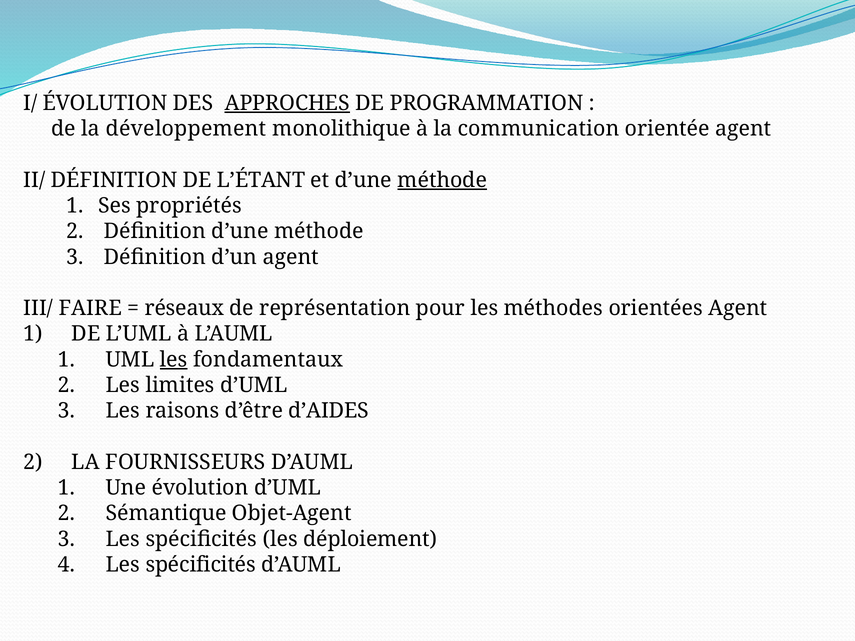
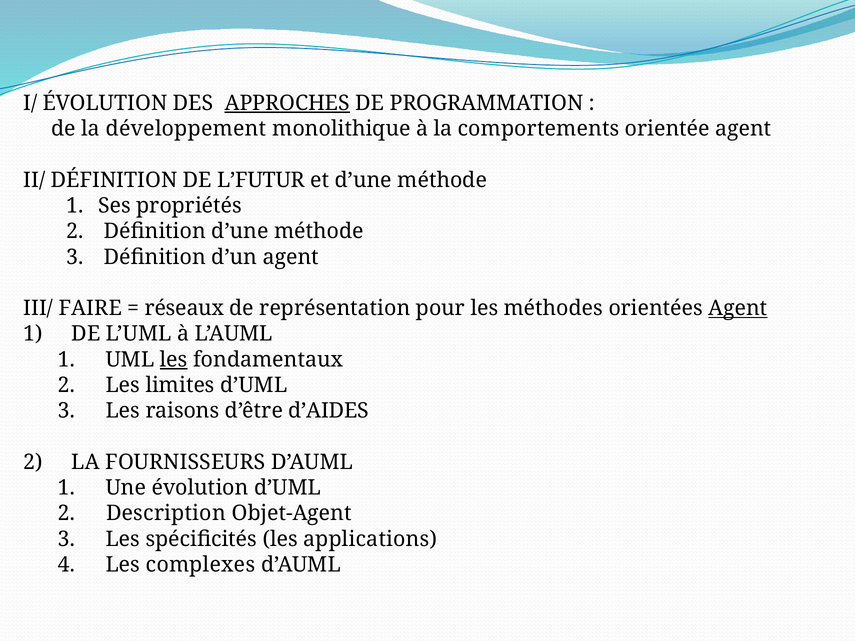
communication: communication -> comportements
L’ÉTANT: L’ÉTANT -> L’FUTUR
méthode at (442, 180) underline: present -> none
Agent at (738, 308) underline: none -> present
Sémantique: Sémantique -> Description
déploiement: déploiement -> applications
spécificités at (201, 565): spécificités -> complexes
